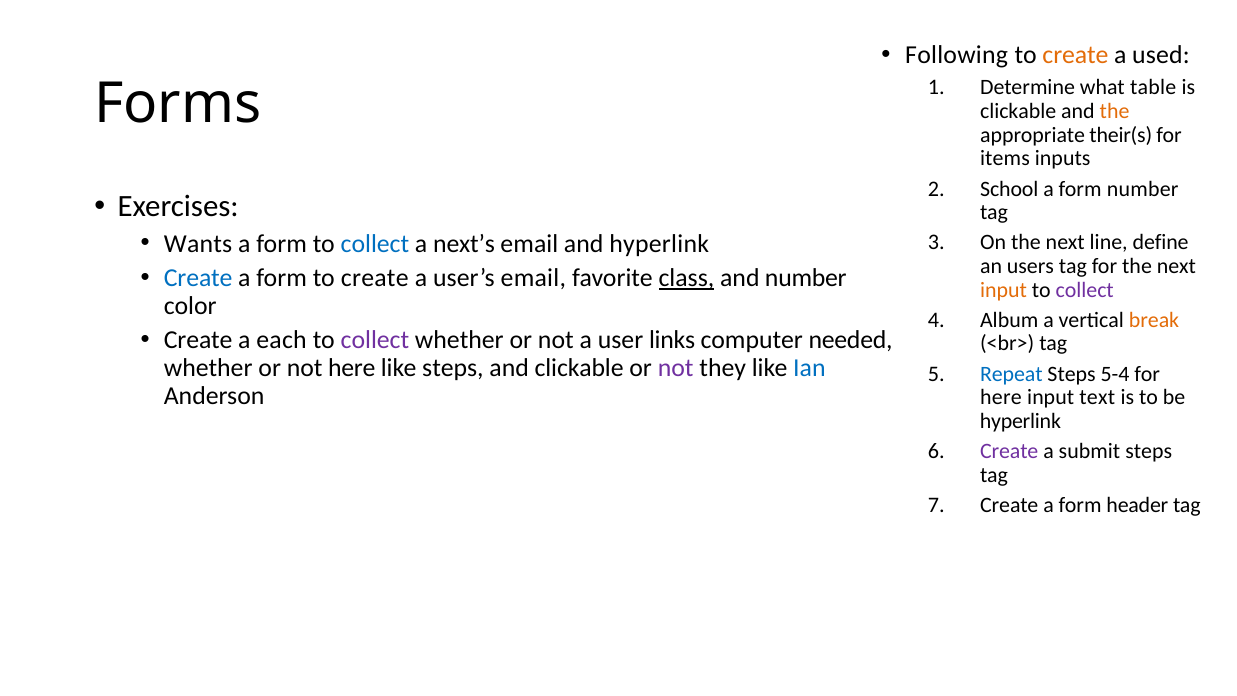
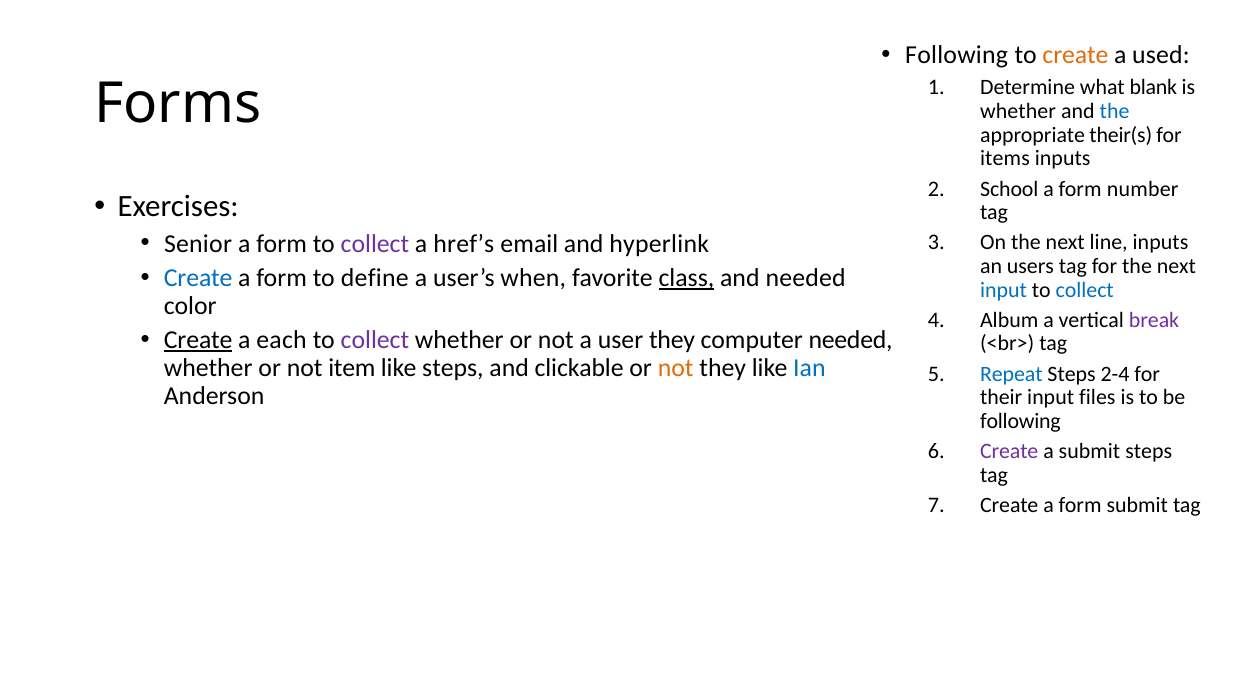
table: table -> blank
clickable at (1018, 111): clickable -> whether
the at (1115, 111) colour: orange -> blue
Wants: Wants -> Senior
collect at (375, 243) colour: blue -> purple
next’s: next’s -> href’s
line define: define -> inputs
form to create: create -> define
user’s email: email -> when
and number: number -> needed
input at (1004, 290) colour: orange -> blue
collect at (1085, 290) colour: purple -> blue
break colour: orange -> purple
Create at (198, 340) underline: none -> present
user links: links -> they
not here: here -> item
not at (676, 368) colour: purple -> orange
5-4: 5-4 -> 2-4
here at (1001, 397): here -> their
text: text -> files
hyperlink at (1020, 421): hyperlink -> following
form header: header -> submit
